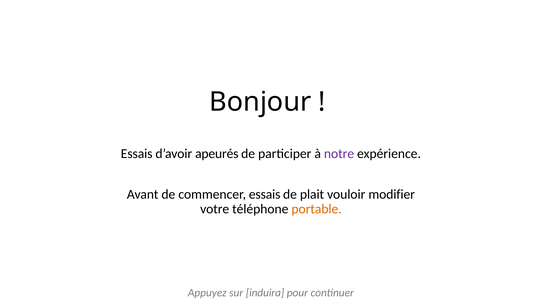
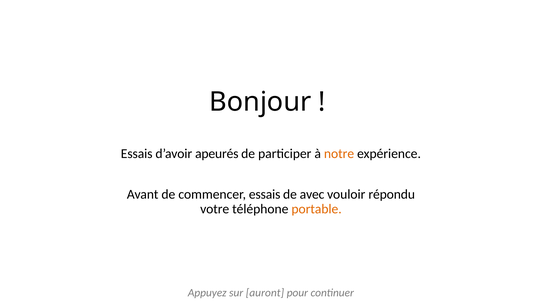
notre colour: purple -> orange
plait: plait -> avec
modifier: modifier -> répondu
induira: induira -> auront
